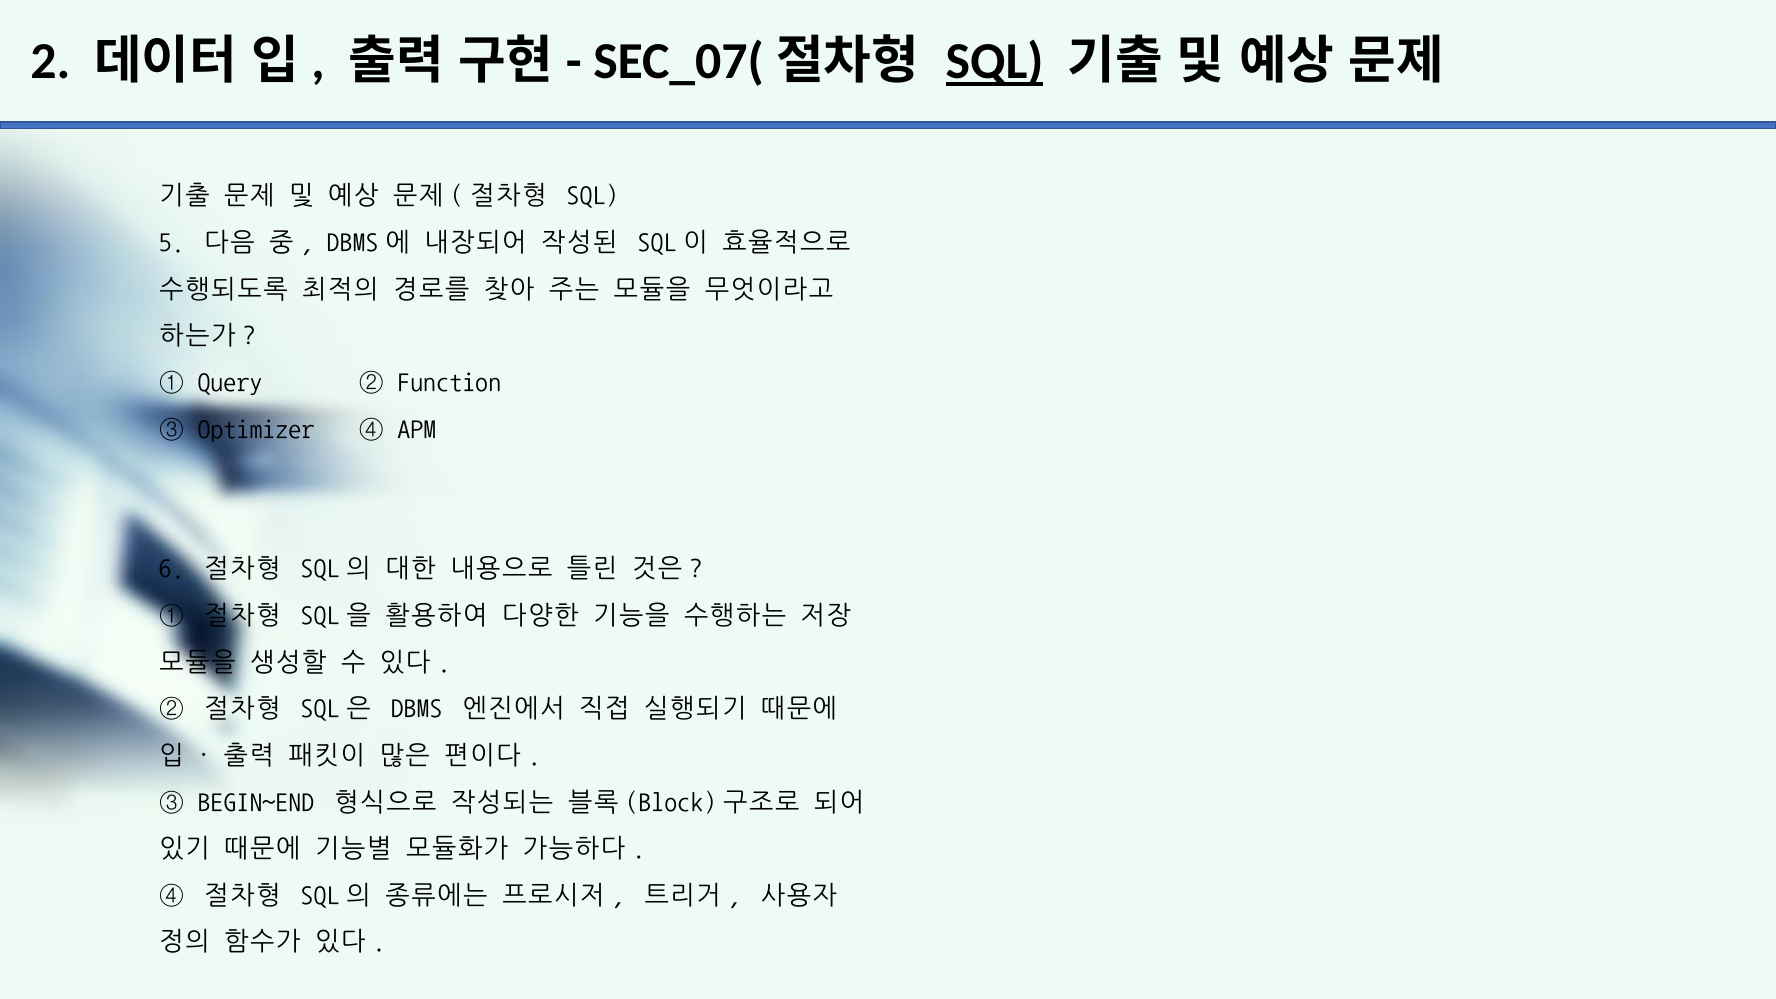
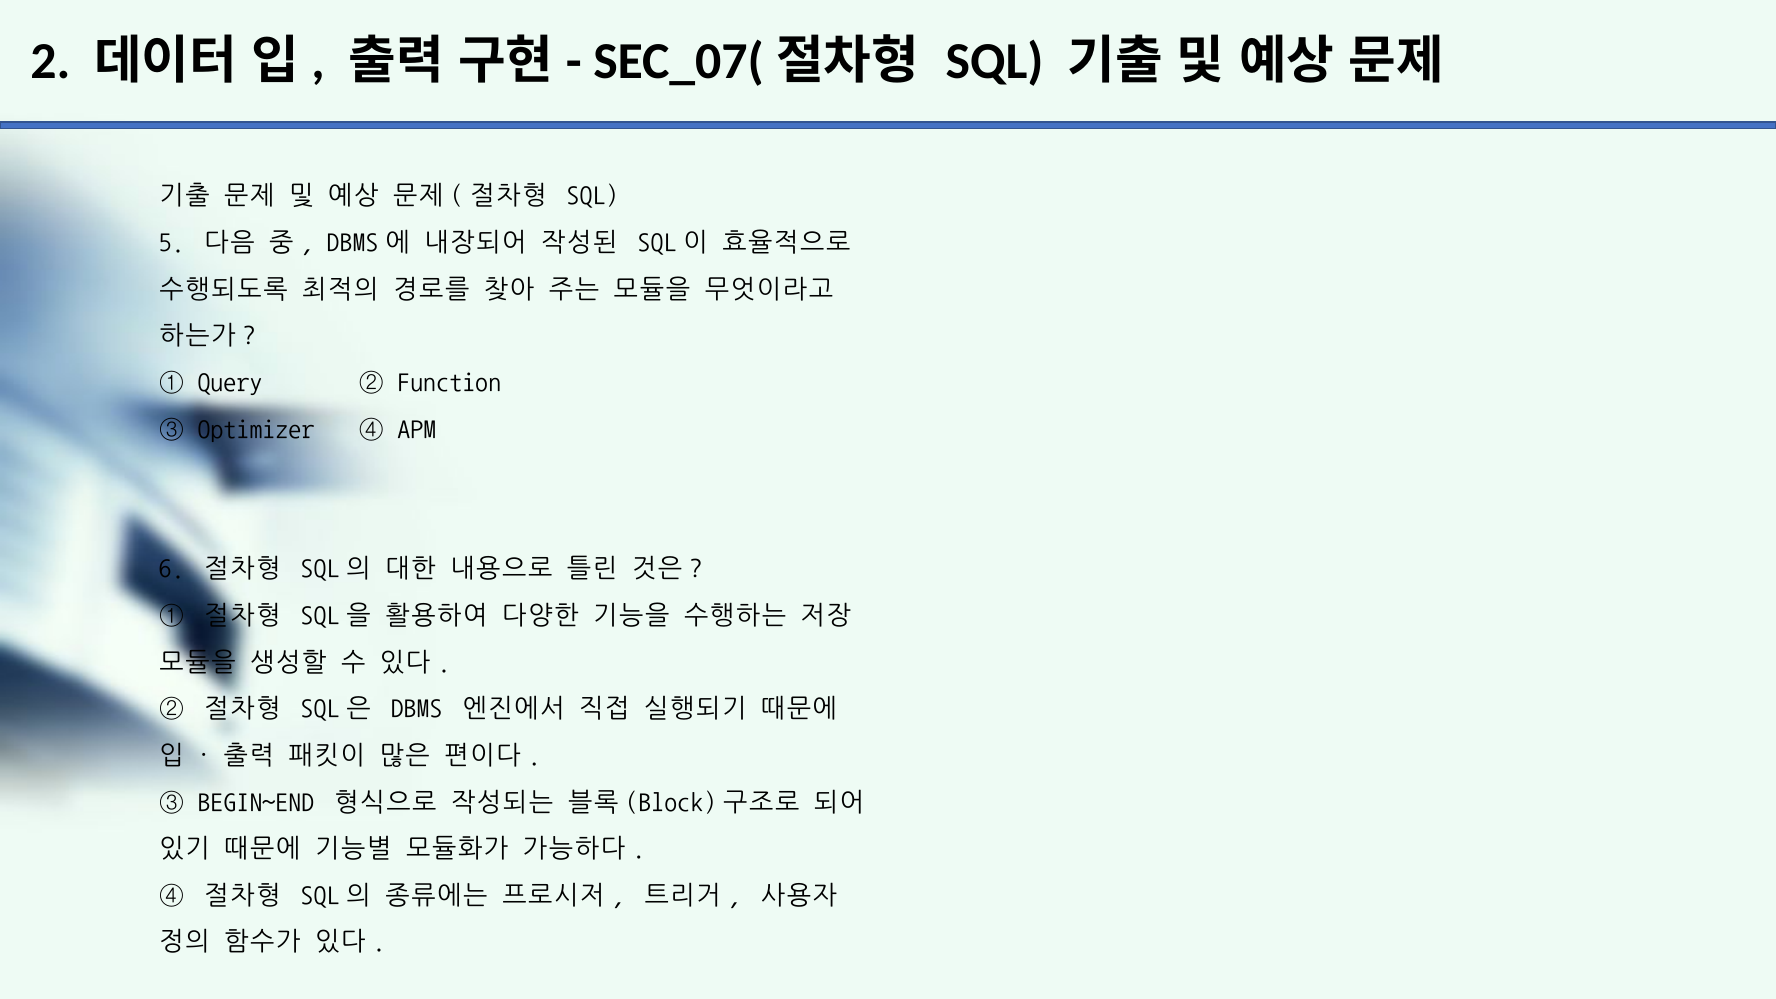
SQL at (995, 62) underline: present -> none
